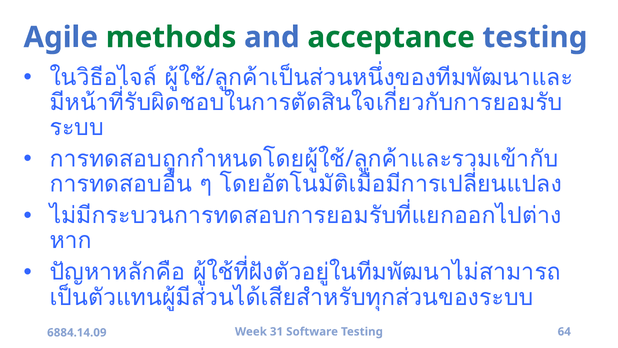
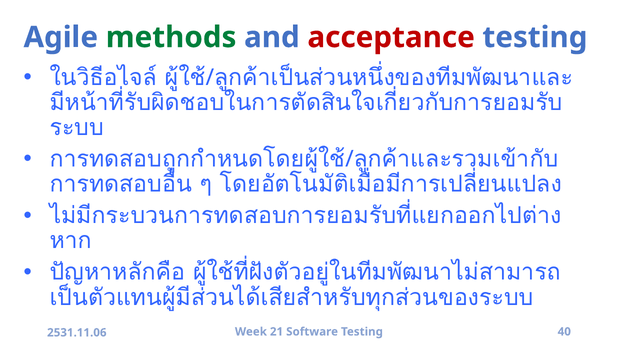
acceptance colour: green -> red
31: 31 -> 21
64: 64 -> 40
6884.14.09: 6884.14.09 -> 2531.11.06
